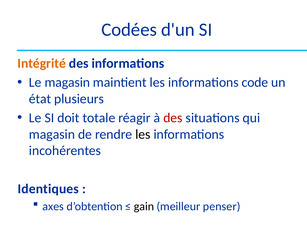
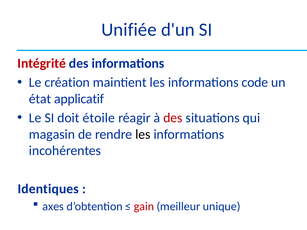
Codées: Codées -> Unifiée
Intégrité colour: orange -> red
Le magasin: magasin -> création
plusieurs: plusieurs -> applicatif
totale: totale -> étoile
gain colour: black -> red
penser: penser -> unique
